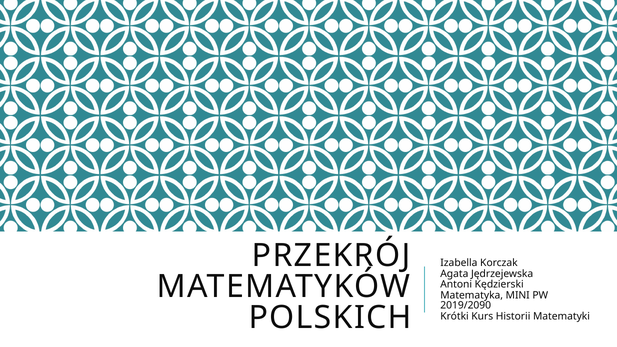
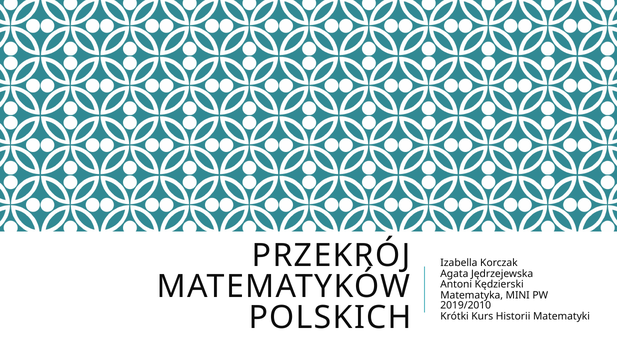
2019/2090: 2019/2090 -> 2019/2010
